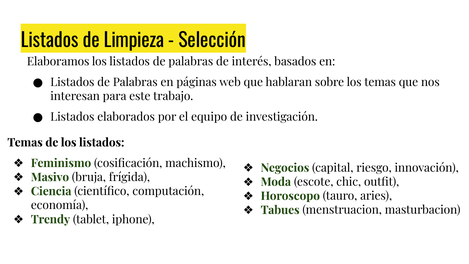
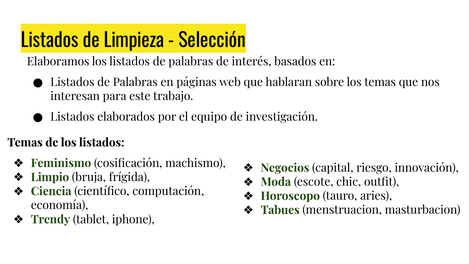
Masivo: Masivo -> Limpio
